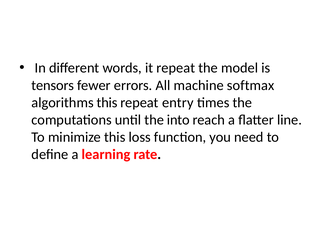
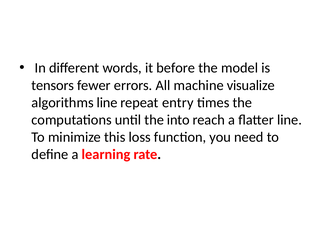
it repeat: repeat -> before
softmax: softmax -> visualize
algorithms this: this -> line
